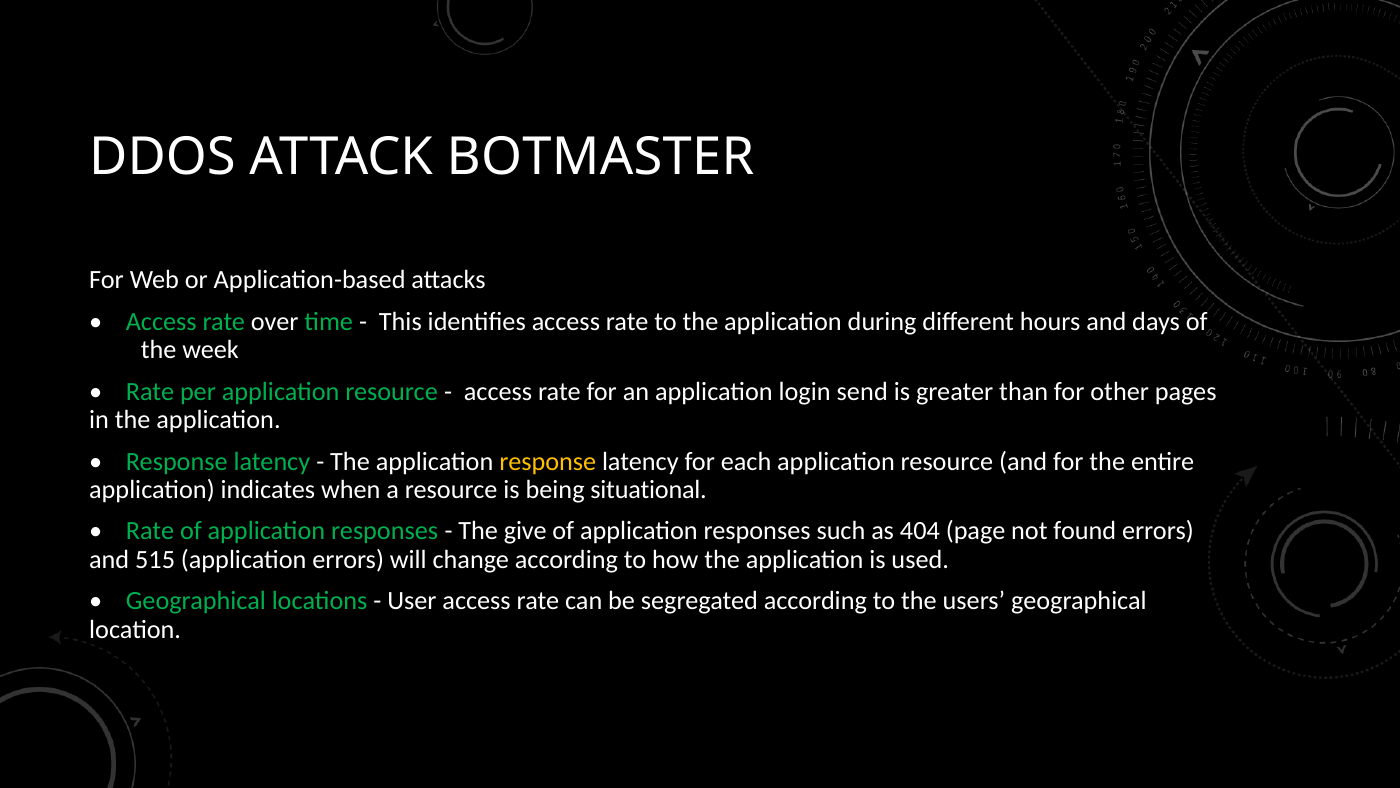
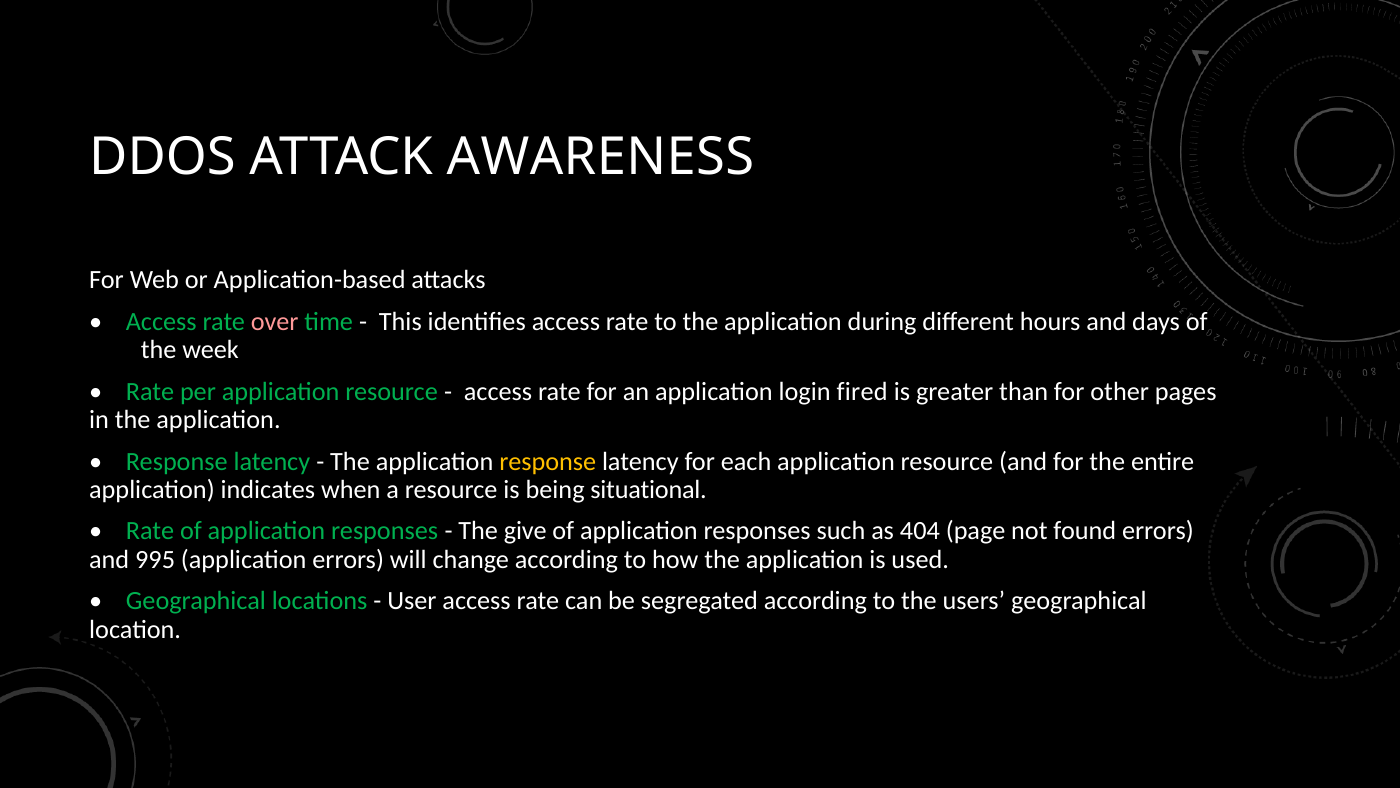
BOTMASTER: BOTMASTER -> AWARENESS
over colour: white -> pink
send: send -> fired
515: 515 -> 995
